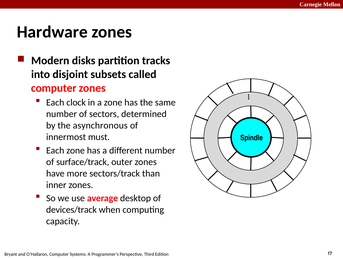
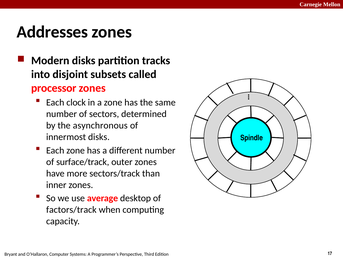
Hardware: Hardware -> Addresses
computer at (54, 88): computer -> processor
innermost must: must -> disks
devices/track: devices/track -> factors/track
